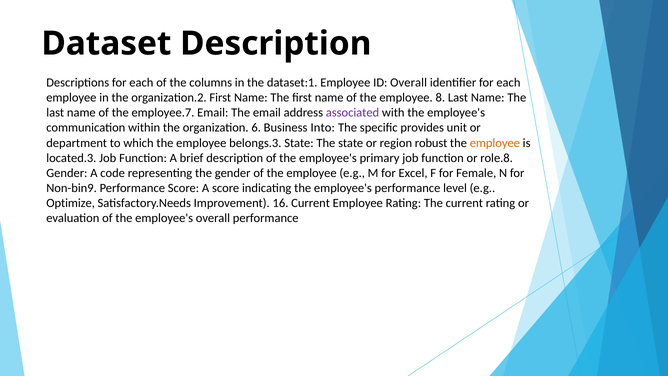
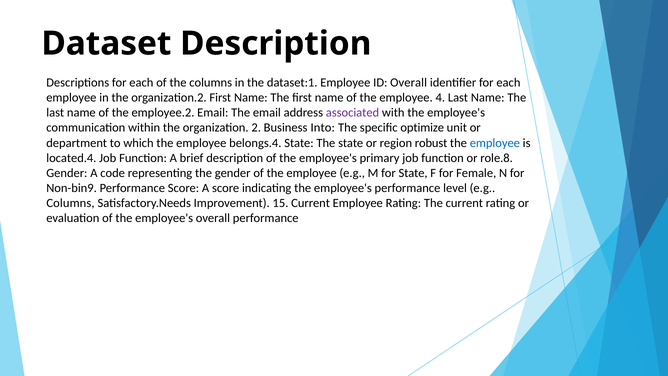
8: 8 -> 4
employee.7: employee.7 -> employee.2
6: 6 -> 2
provides: provides -> optimize
belongs.3: belongs.3 -> belongs.4
employee at (495, 143) colour: orange -> blue
located.3: located.3 -> located.4
for Excel: Excel -> State
Optimize at (71, 203): Optimize -> Columns
16: 16 -> 15
